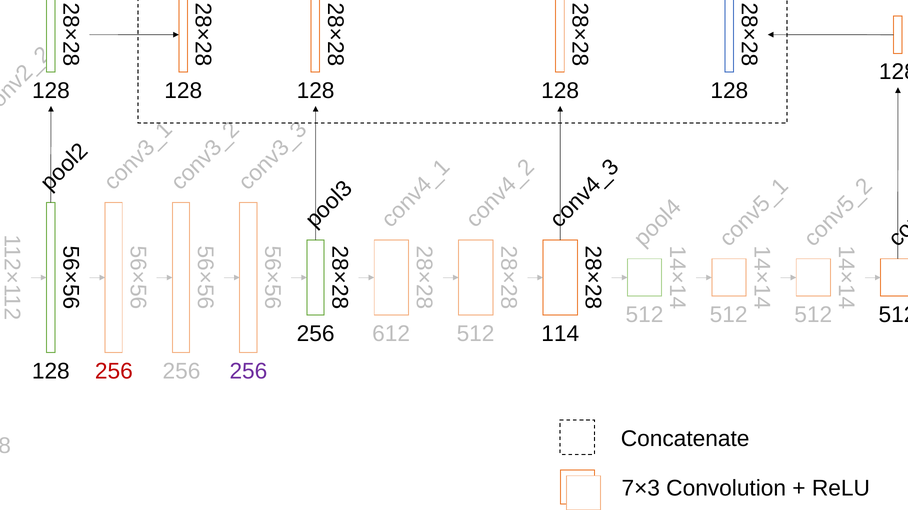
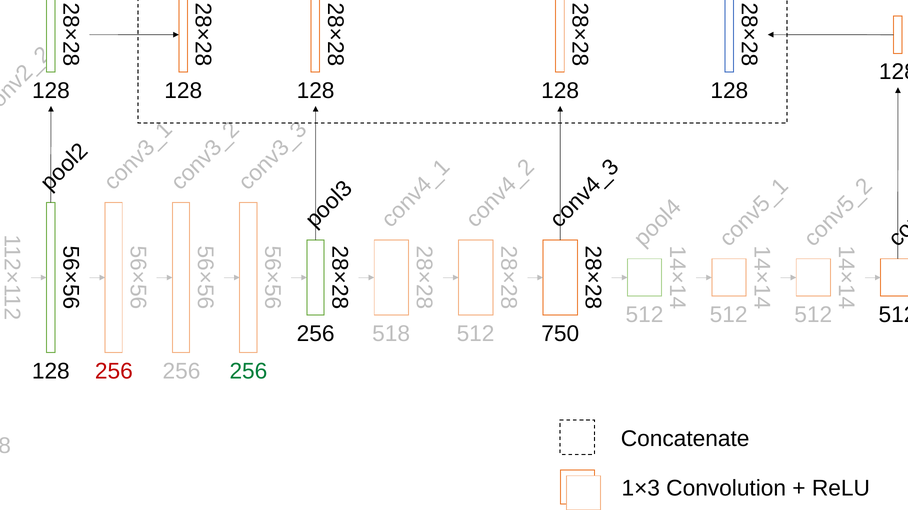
612: 612 -> 518
114: 114 -> 750
256 at (248, 372) colour: purple -> green
7×3: 7×3 -> 1×3
